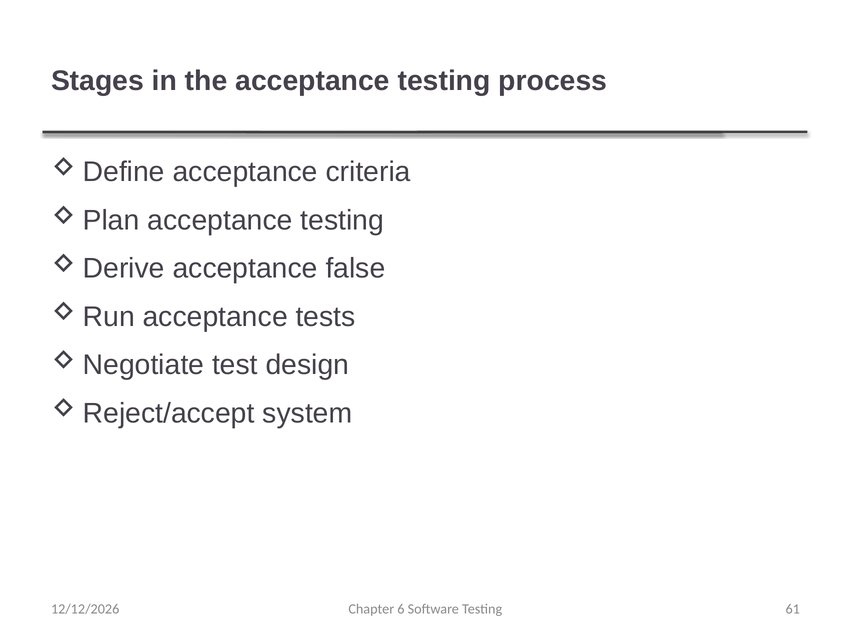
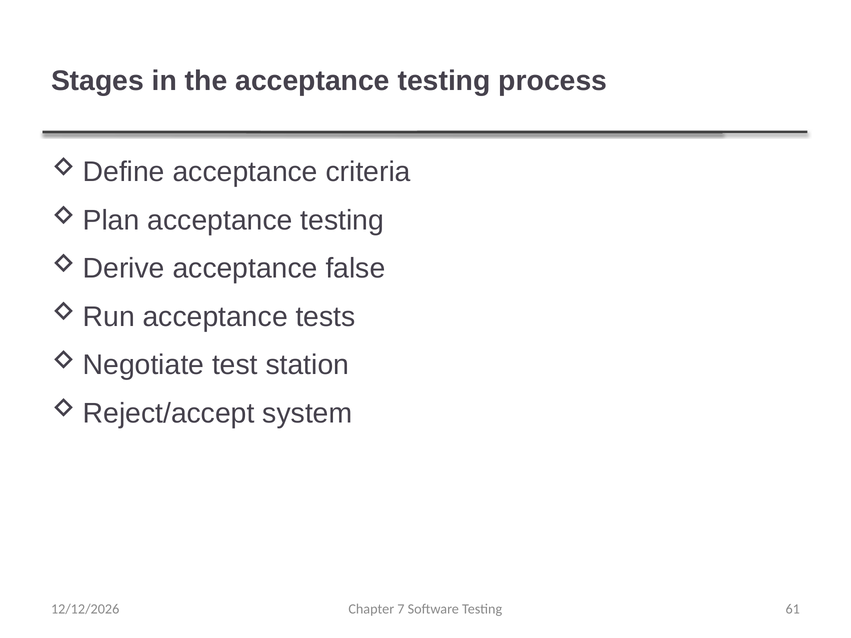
design: design -> station
6: 6 -> 7
